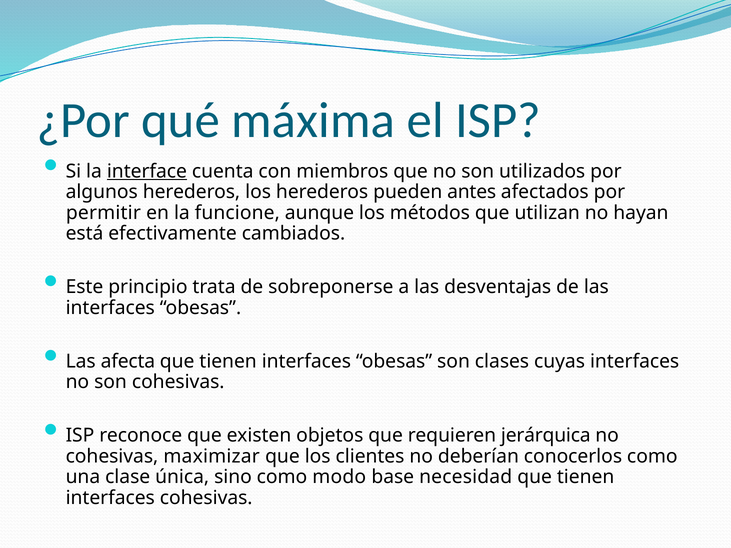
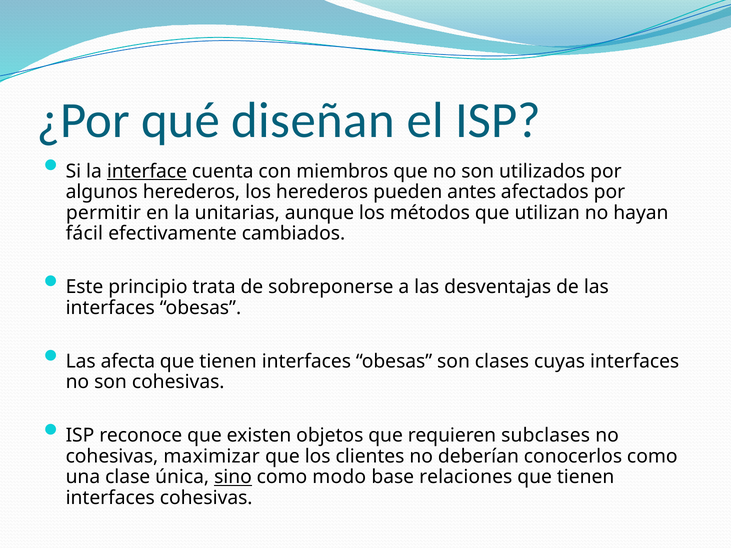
máxima: máxima -> diseñan
funcione: funcione -> unitarias
está: está -> fácil
jerárquica: jerárquica -> subclases
sino underline: none -> present
necesidad: necesidad -> relaciones
